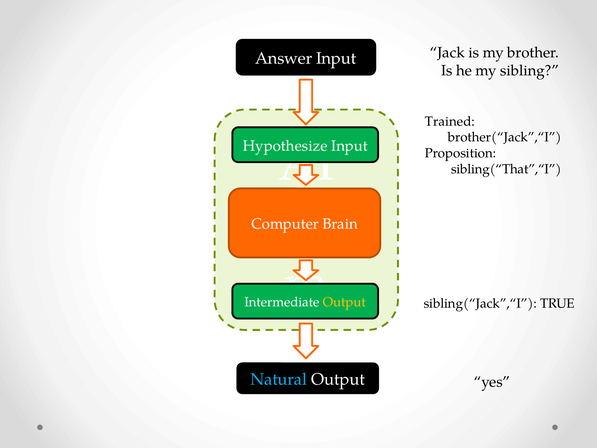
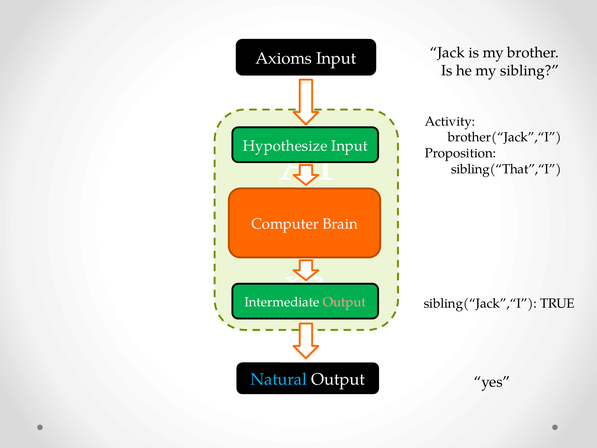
Answer: Answer -> Axioms
Trained: Trained -> Activity
Output at (344, 302) colour: yellow -> pink
